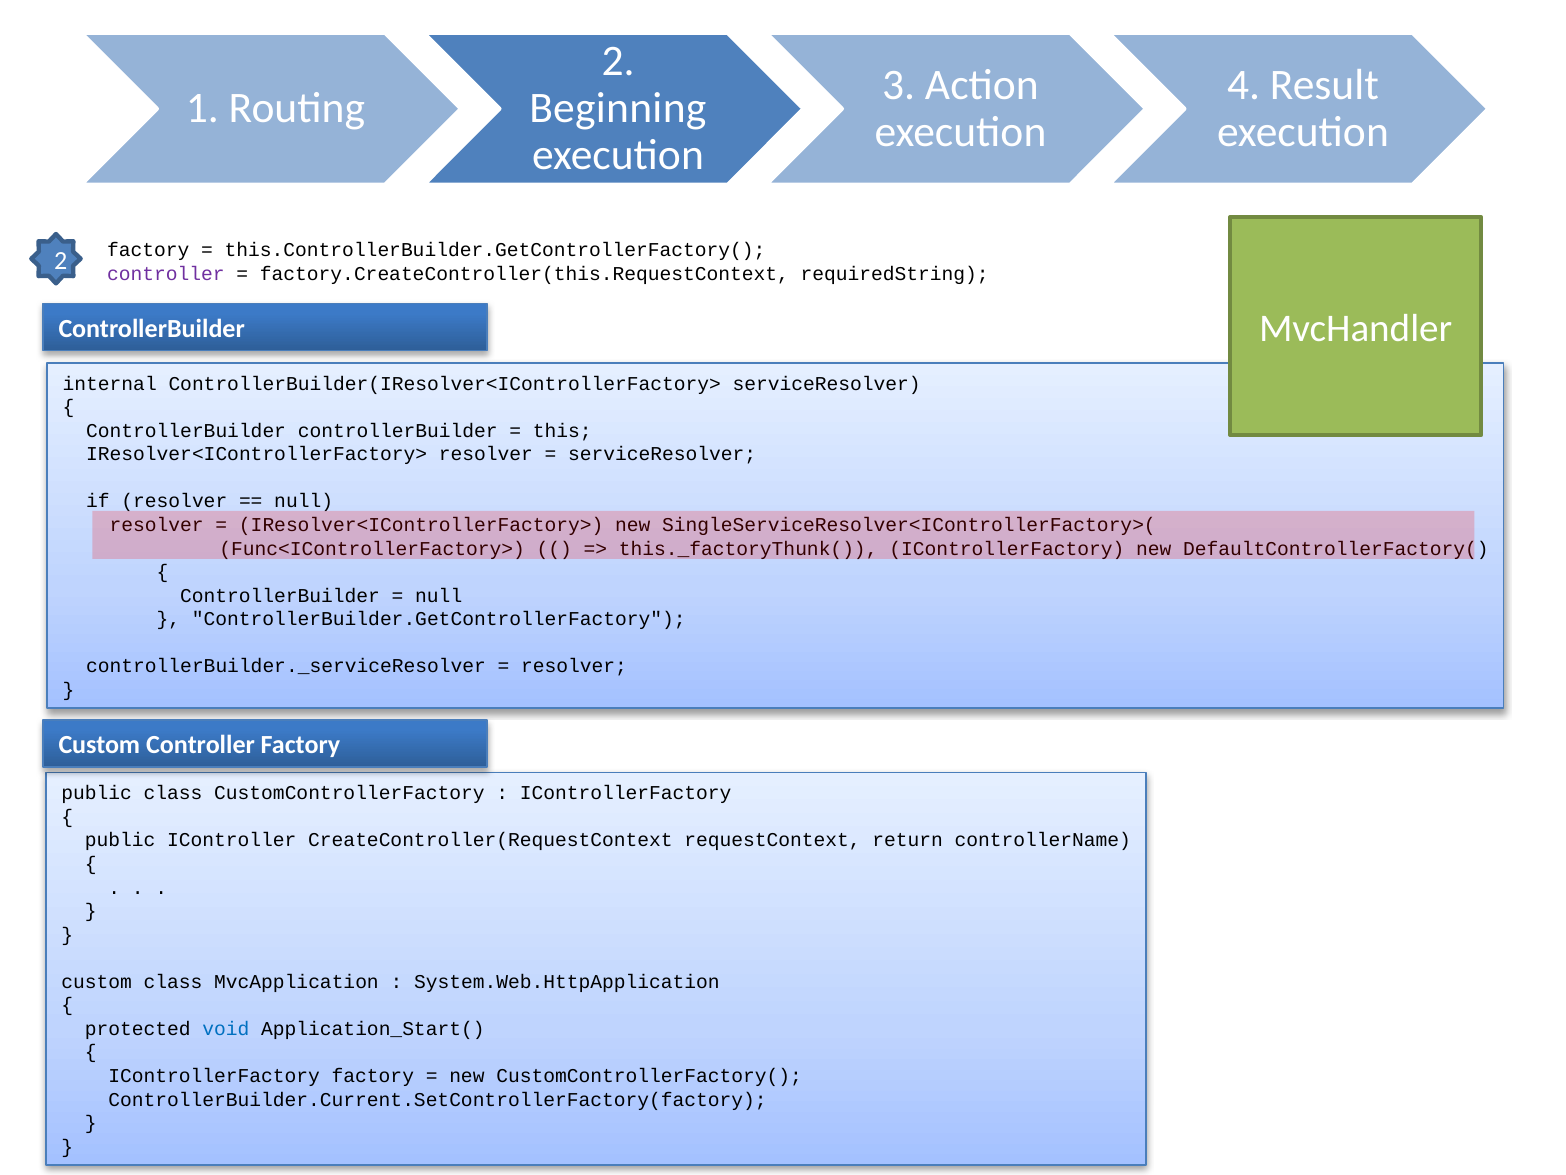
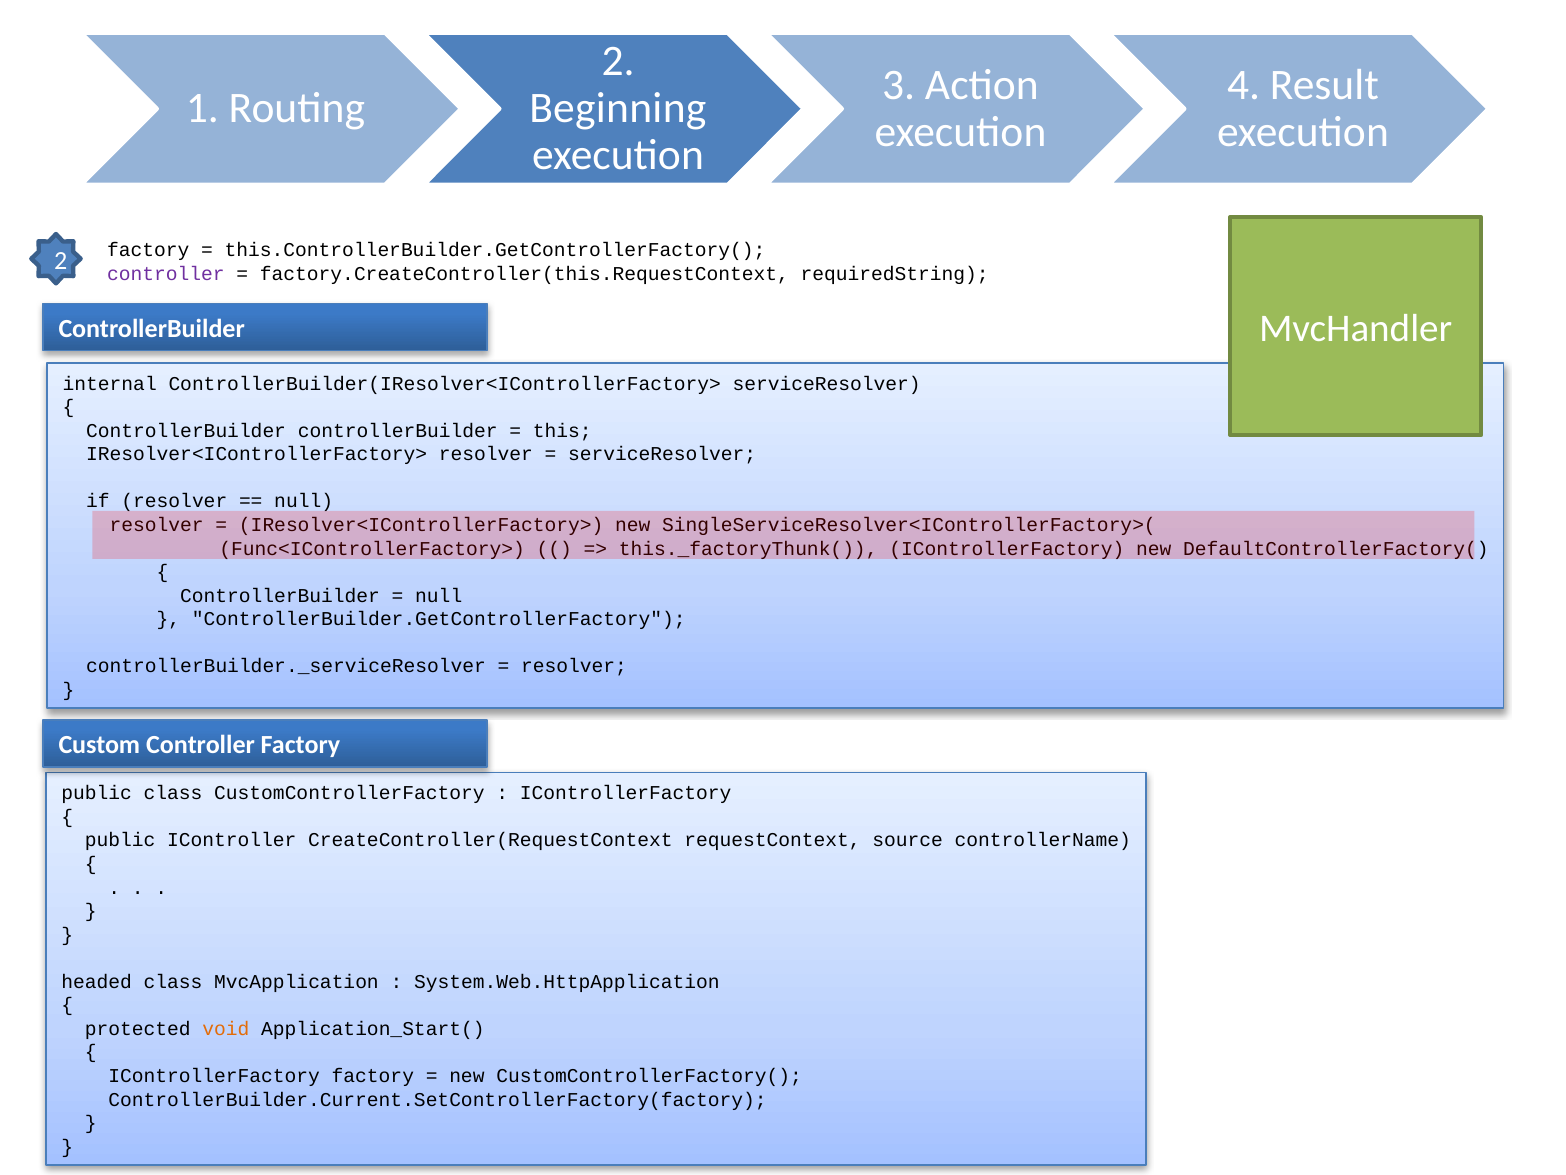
return: return -> source
custom at (97, 981): custom -> headed
void colour: blue -> orange
